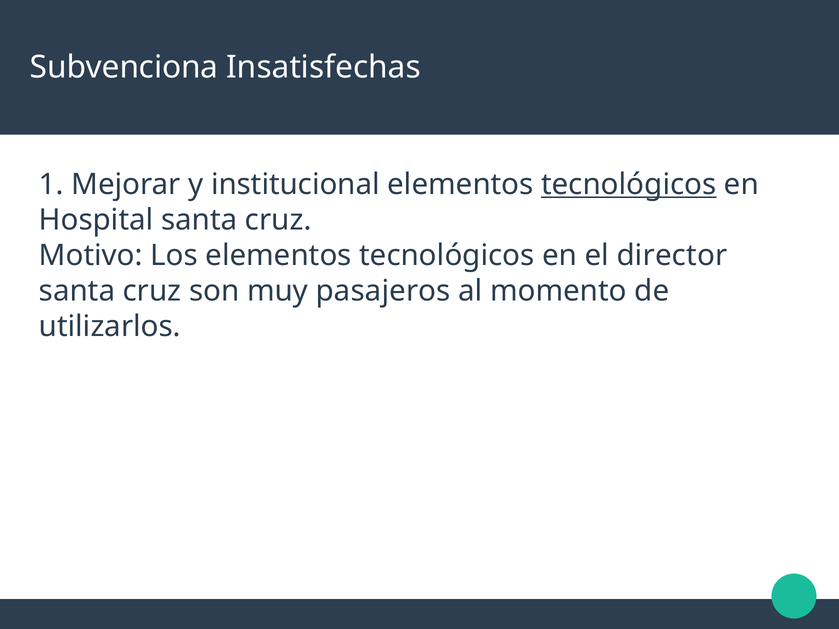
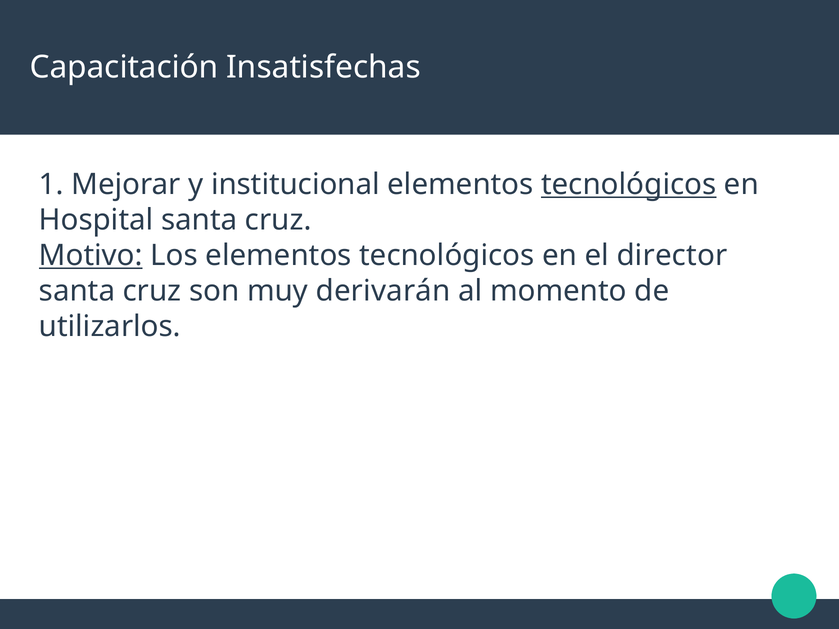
Subvenciona: Subvenciona -> Capacitación
Motivo underline: none -> present
pasajeros: pasajeros -> derivarán
